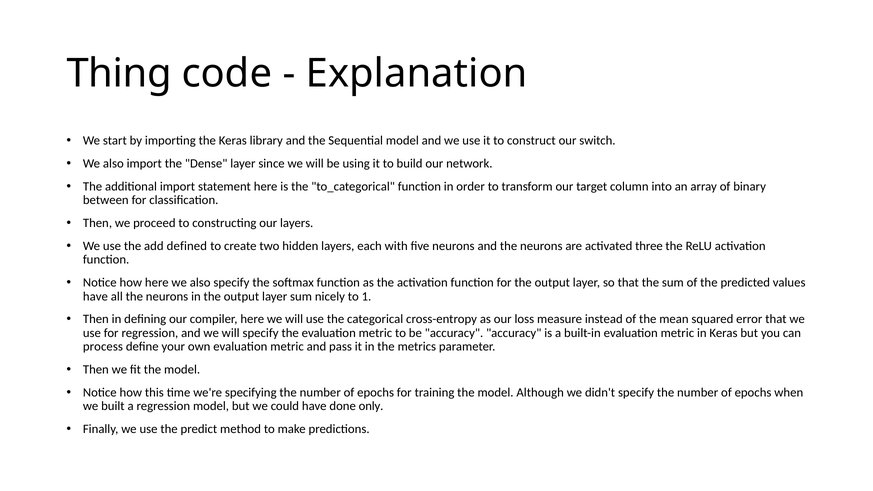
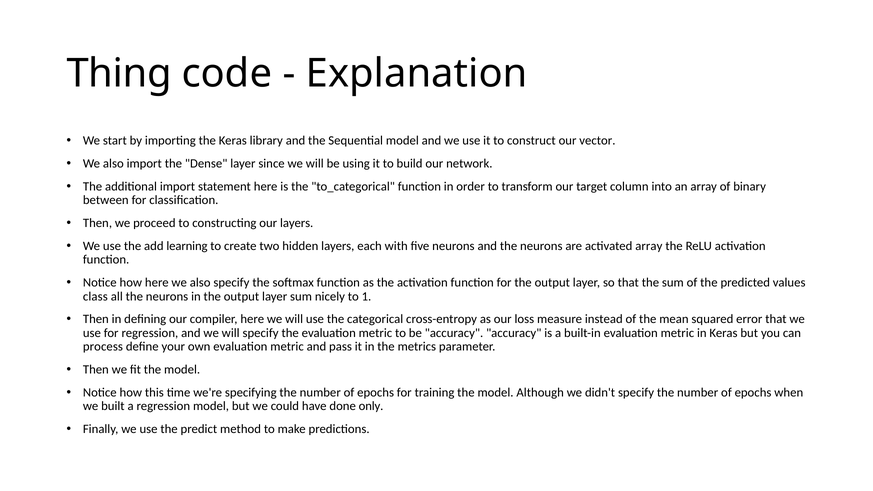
switch: switch -> vector
defined: defined -> learning
activated three: three -> array
have at (95, 296): have -> class
